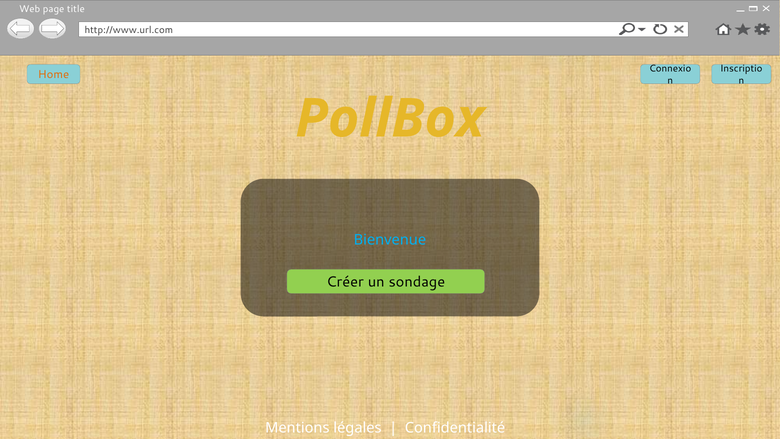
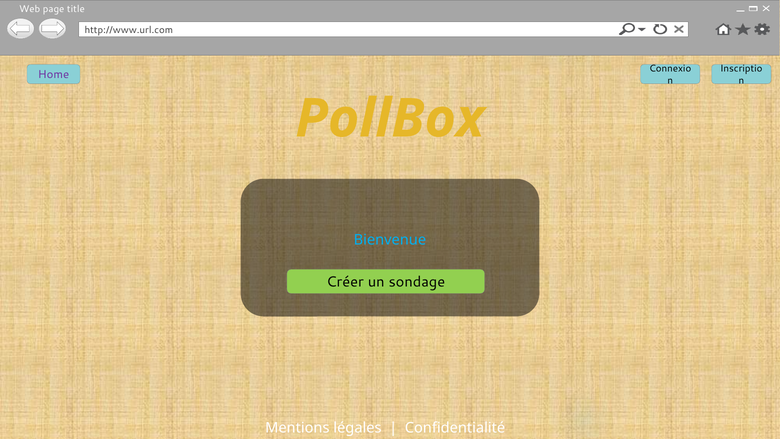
Home colour: orange -> purple
